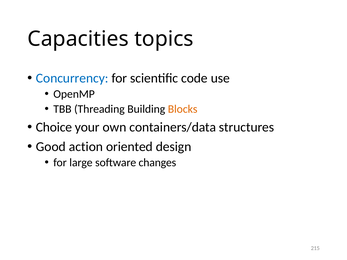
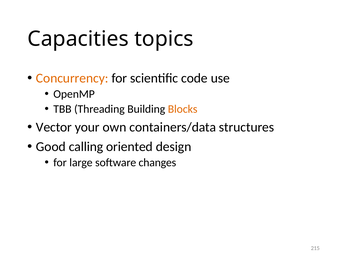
Concurrency colour: blue -> orange
Choice: Choice -> Vector
action: action -> calling
